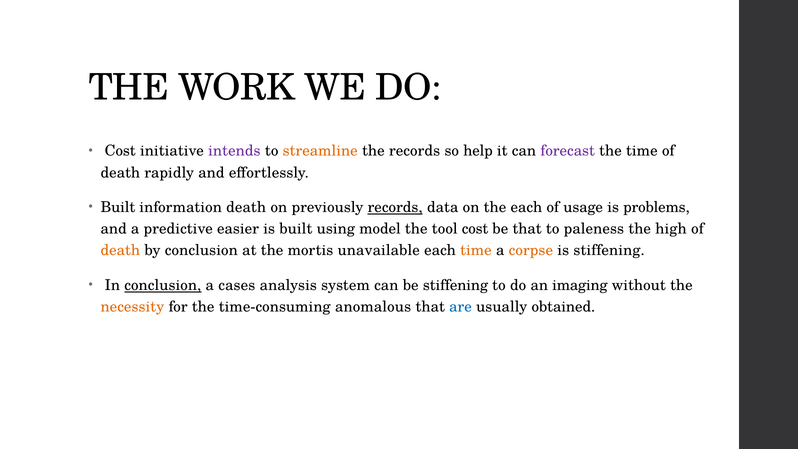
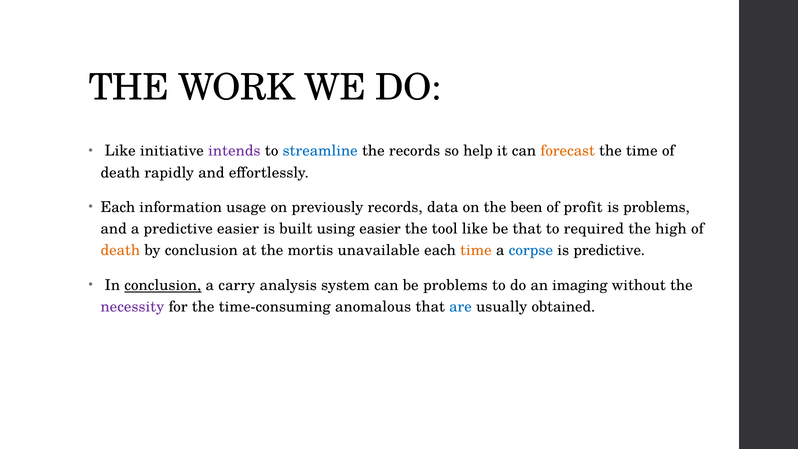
Cost at (120, 151): Cost -> Like
streamline colour: orange -> blue
forecast colour: purple -> orange
Built at (118, 207): Built -> Each
information death: death -> usage
records at (395, 207) underline: present -> none
the each: each -> been
usage: usage -> profit
using model: model -> easier
tool cost: cost -> like
paleness: paleness -> required
corpse colour: orange -> blue
is stiffening: stiffening -> predictive
cases: cases -> carry
be stiffening: stiffening -> problems
necessity colour: orange -> purple
